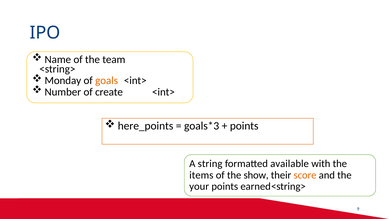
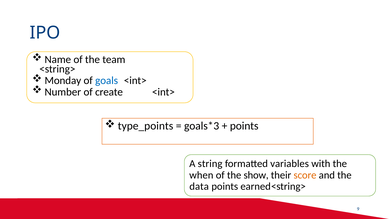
goals colour: orange -> blue
here_points: here_points -> type_points
available: available -> variables
items: items -> when
your: your -> data
